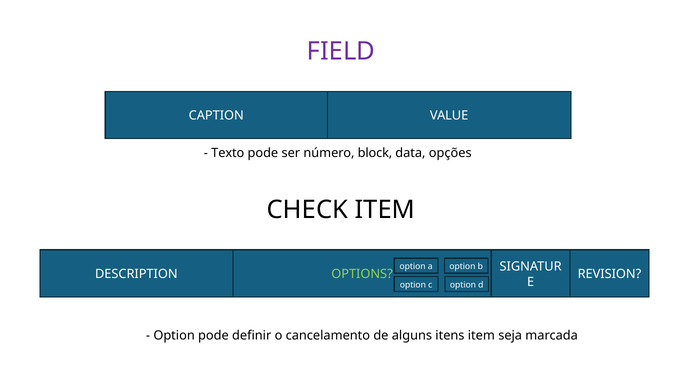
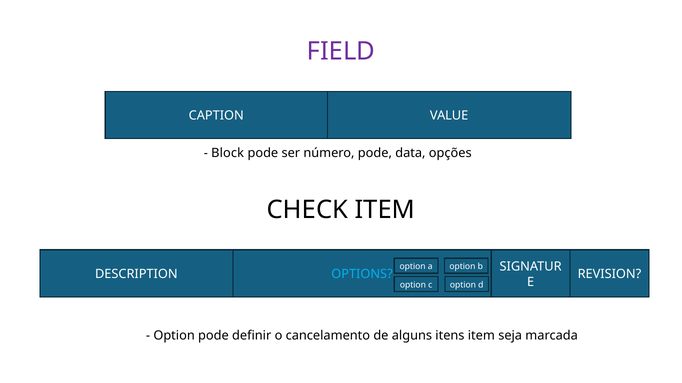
Texto: Texto -> Block
número block: block -> pode
OPTIONS colour: light green -> light blue
